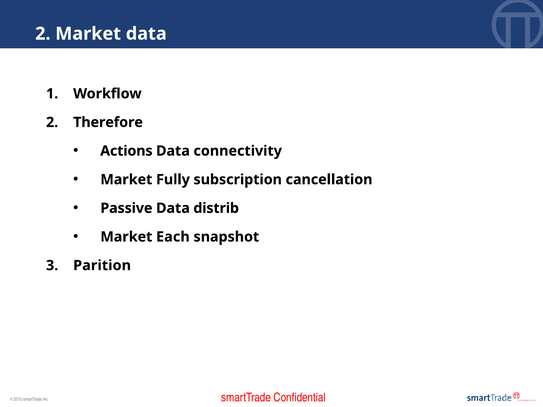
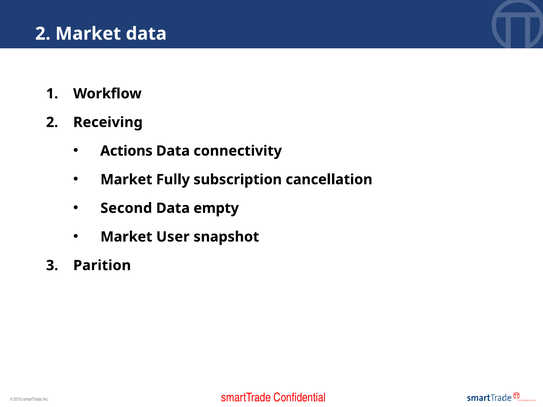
Therefore: Therefore -> Receiving
Passive: Passive -> Second
distrib: distrib -> empty
Each: Each -> User
